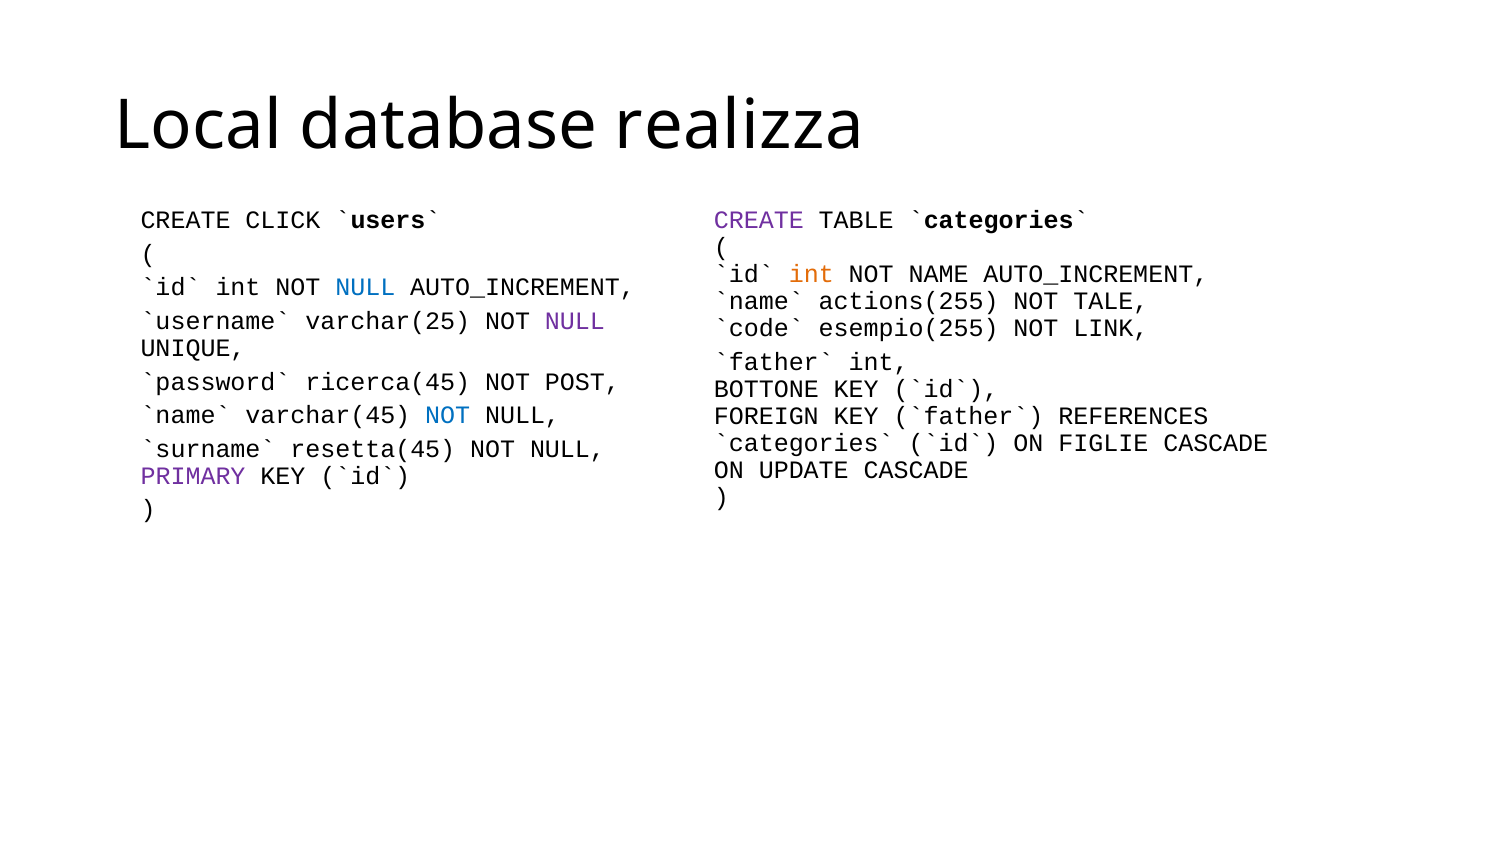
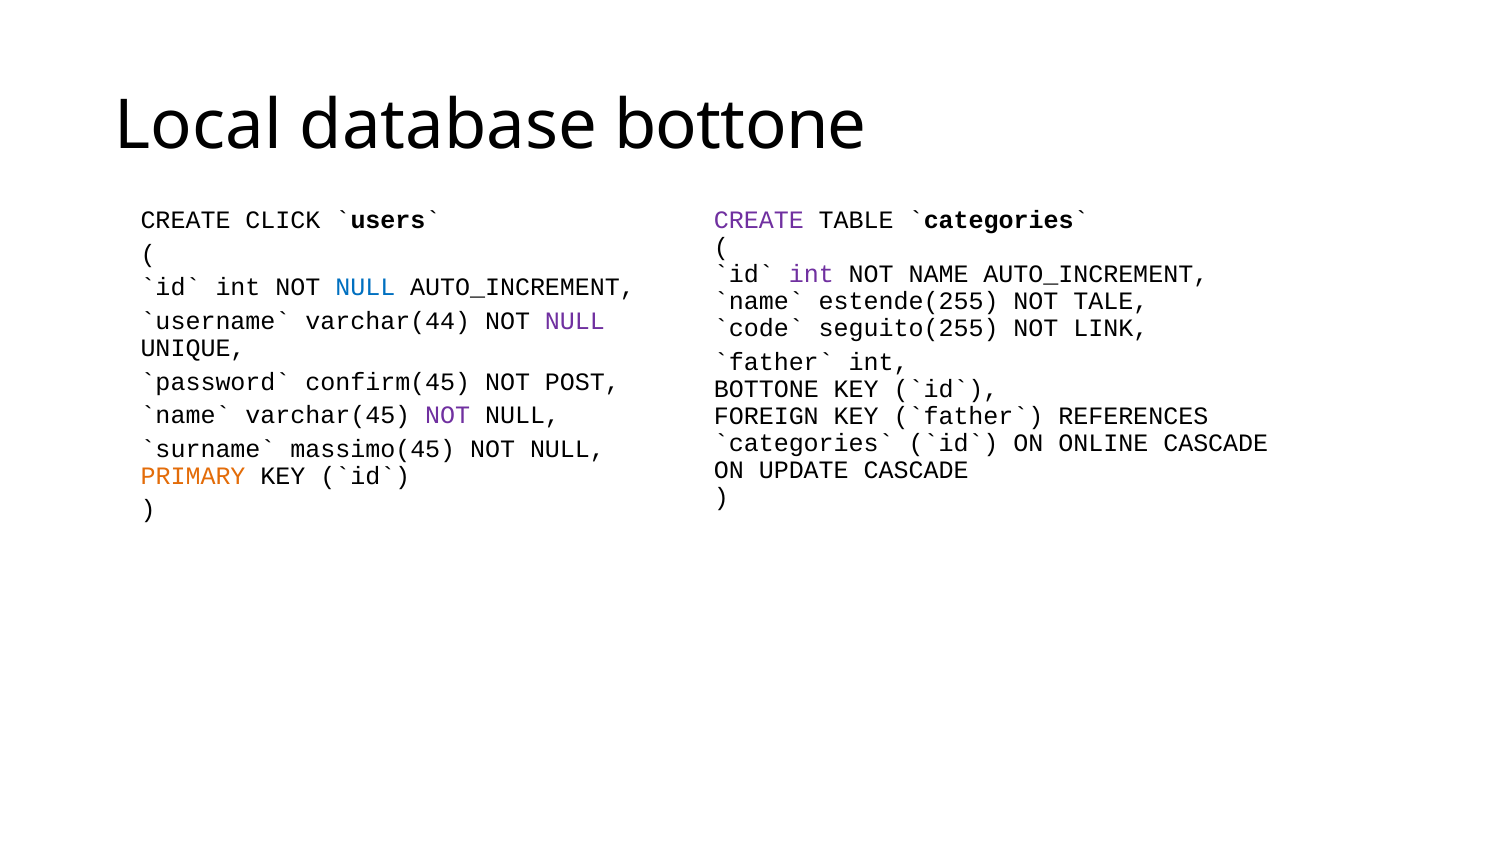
database realizza: realizza -> bottone
int at (811, 274) colour: orange -> purple
actions(255: actions(255 -> estende(255
varchar(25: varchar(25 -> varchar(44
esempio(255: esempio(255 -> seguito(255
ricerca(45: ricerca(45 -> confirm(45
NOT at (448, 416) colour: blue -> purple
FIGLIE: FIGLIE -> ONLINE
resetta(45: resetta(45 -> massimo(45
PRIMARY colour: purple -> orange
